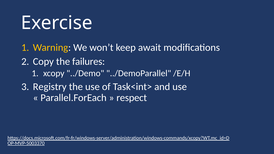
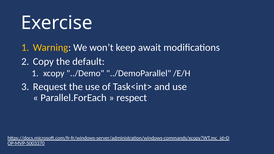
failures: failures -> default
Registry: Registry -> Request
